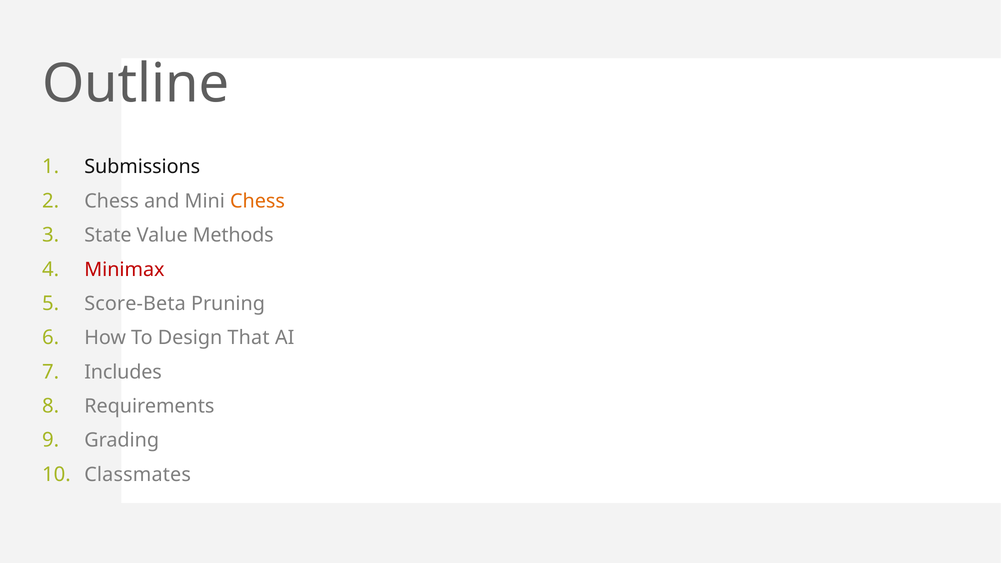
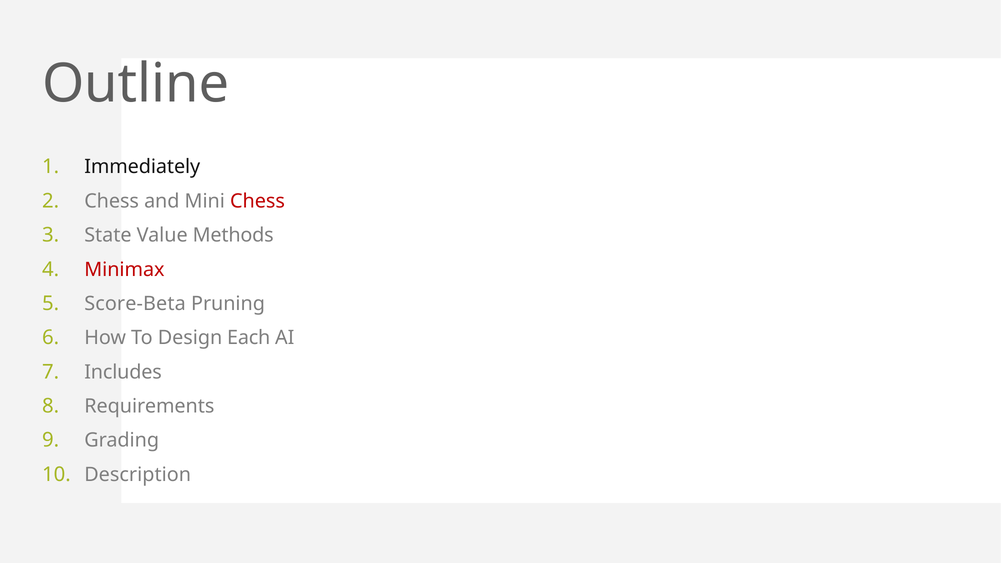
Submissions: Submissions -> Immediately
Chess at (257, 201) colour: orange -> red
That: That -> Each
Classmates: Classmates -> Description
